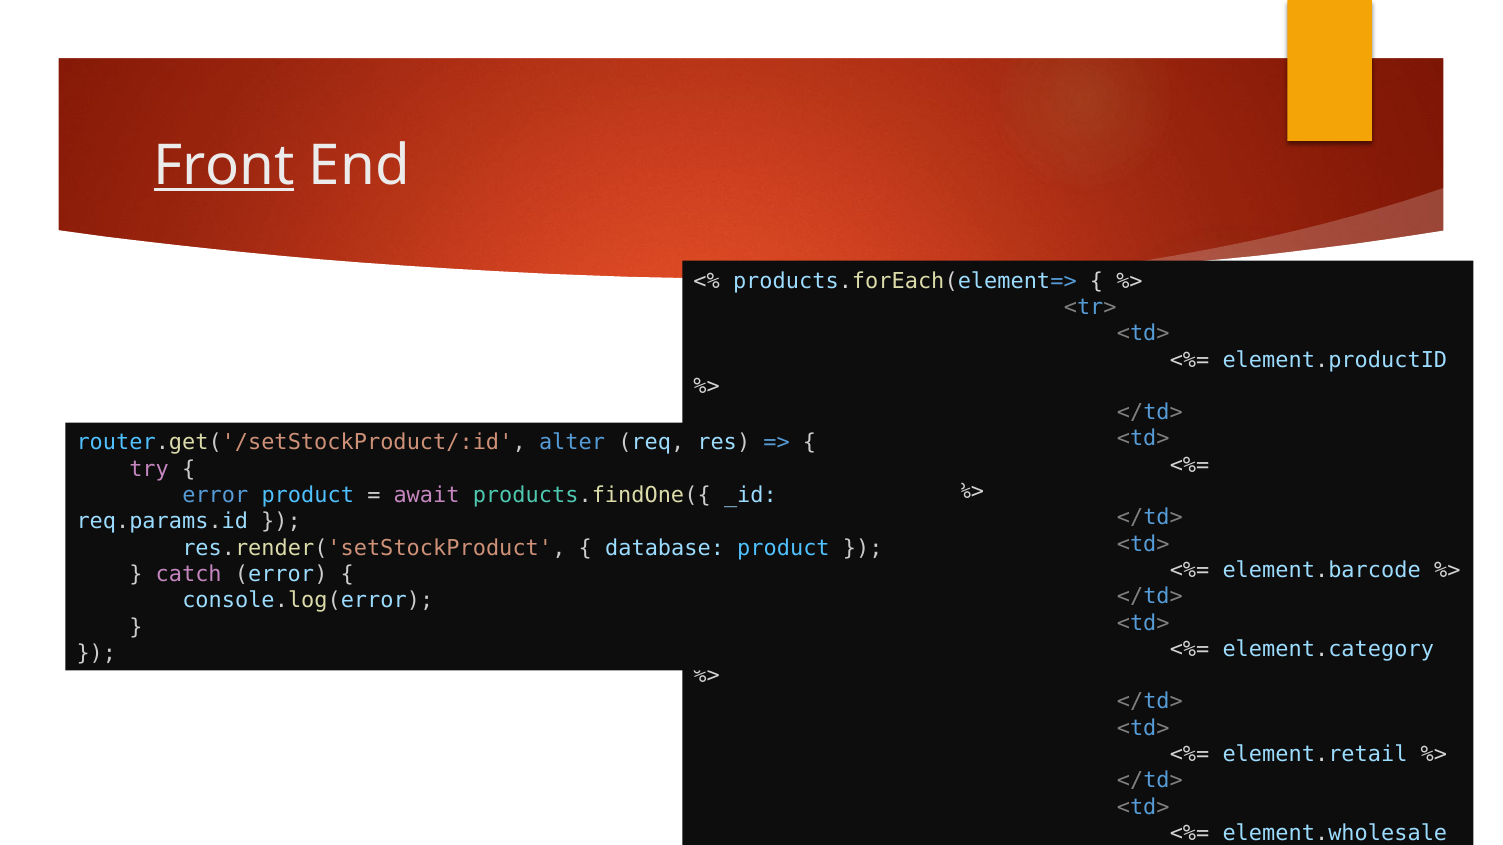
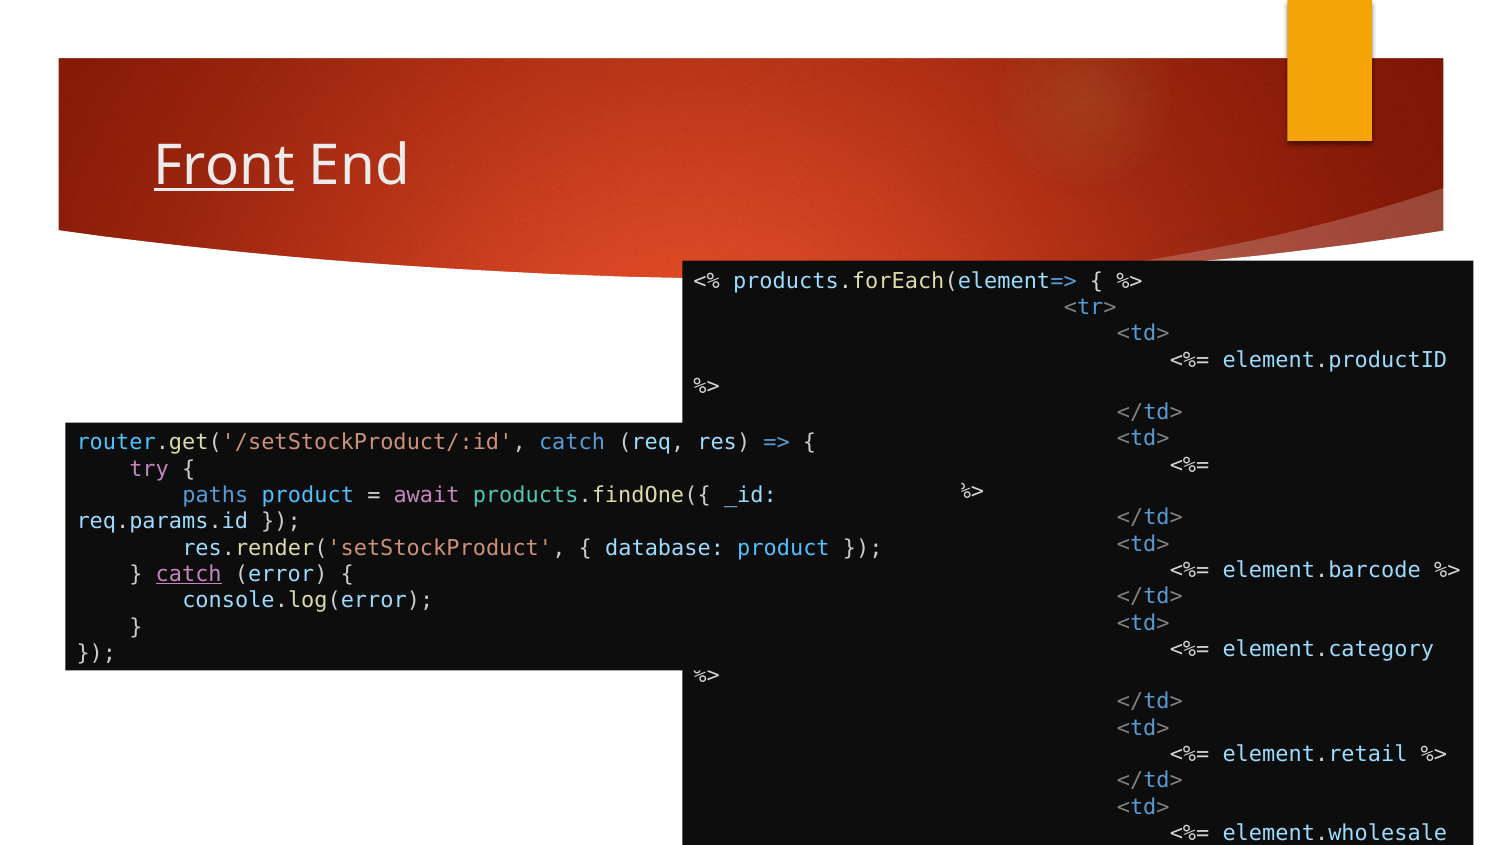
router.get('/setStockProduct/:id alter: alter -> catch
error at (215, 496): error -> paths
catch at (189, 575) underline: none -> present
